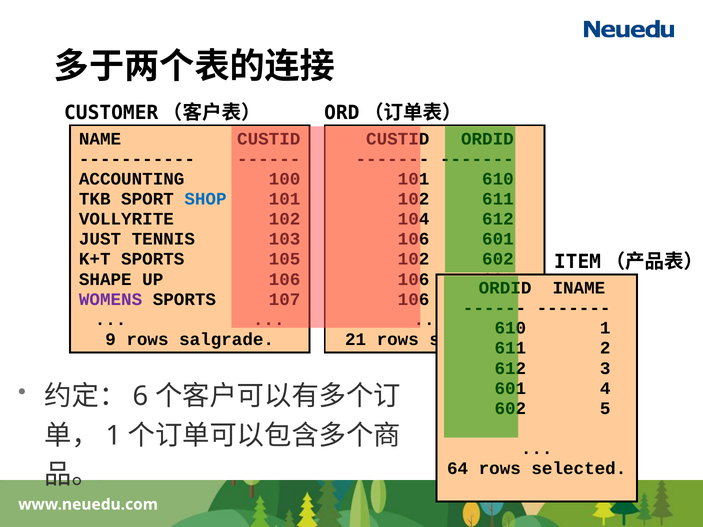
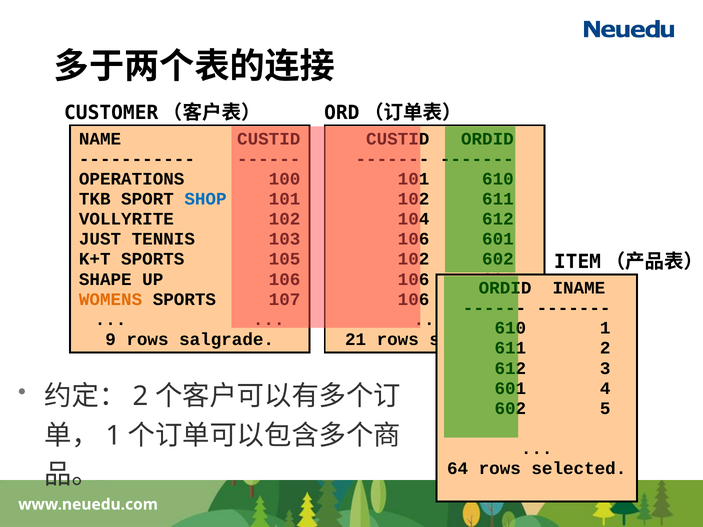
ACCOUNTING: ACCOUNTING -> OPERATIONS
WOMENS colour: purple -> orange
6 at (141, 396): 6 -> 2
